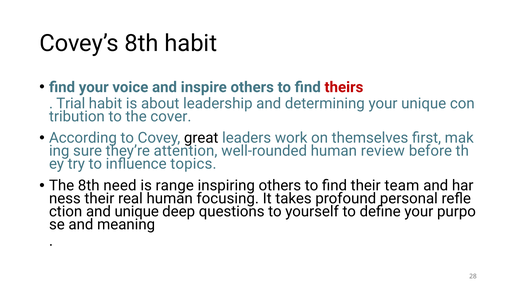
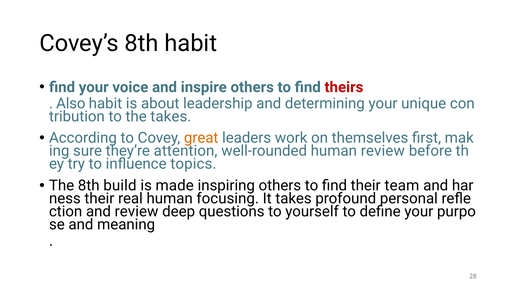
Trial: Trial -> Also
the cover: cover -> takes
great colour: black -> orange
need: need -> build
range: range -> made
and unique: unique -> review
